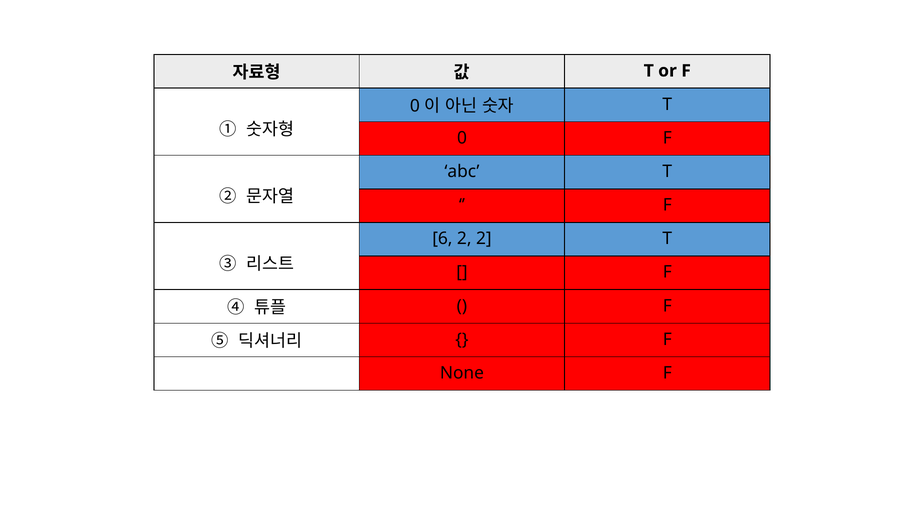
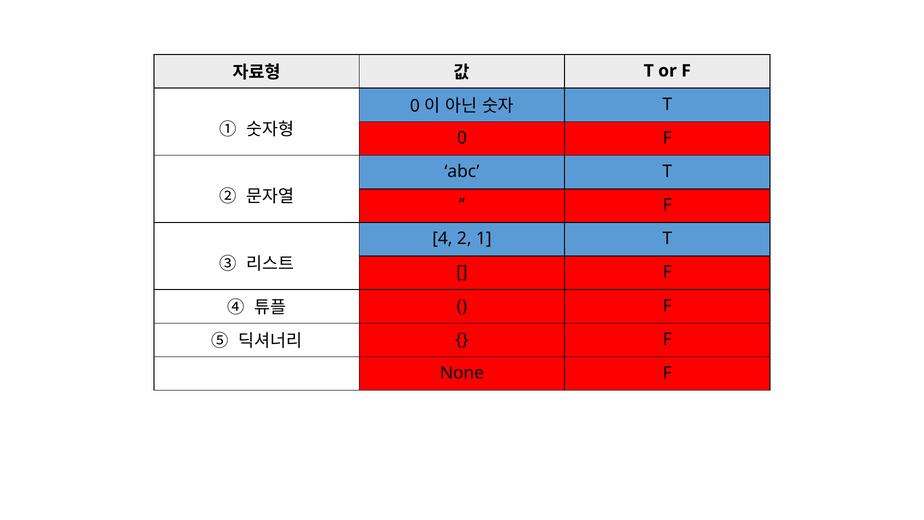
6: 6 -> 4
2 2: 2 -> 1
